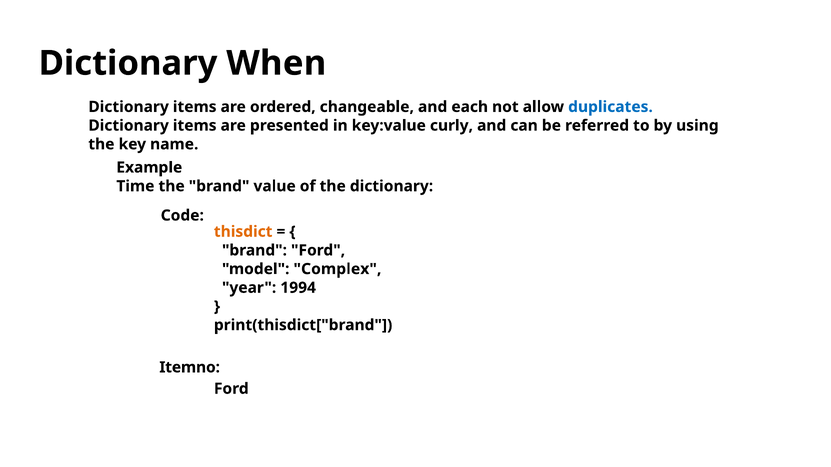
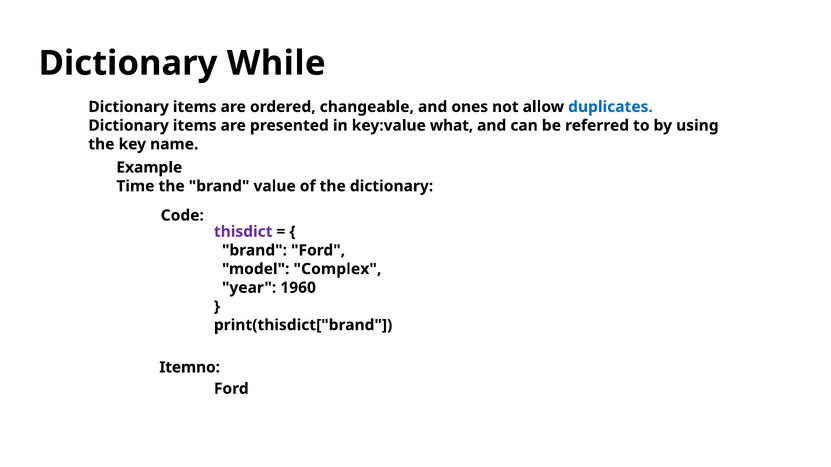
When: When -> While
each: each -> ones
curly: curly -> what
thisdict colour: orange -> purple
1994: 1994 -> 1960
